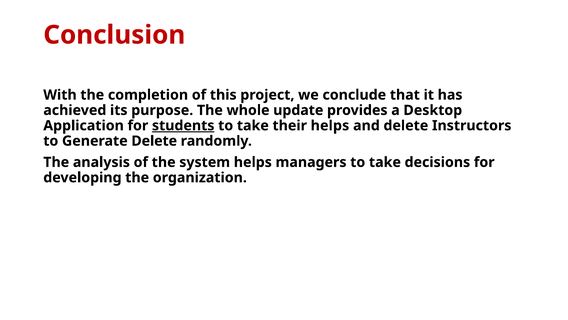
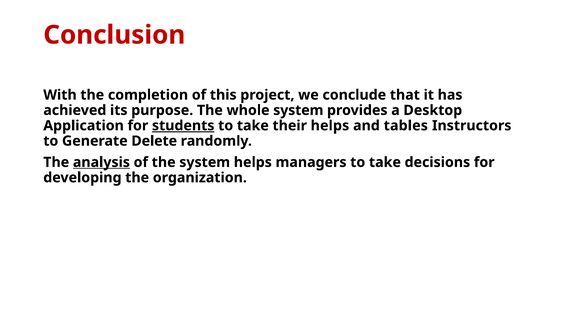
whole update: update -> system
and delete: delete -> tables
analysis underline: none -> present
